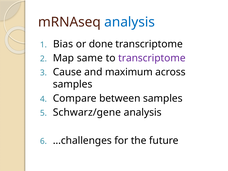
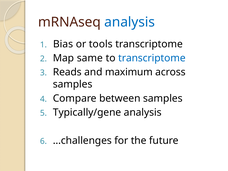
done: done -> tools
transcriptome at (152, 58) colour: purple -> blue
Cause: Cause -> Reads
Schwarz/gene: Schwarz/gene -> Typically/gene
